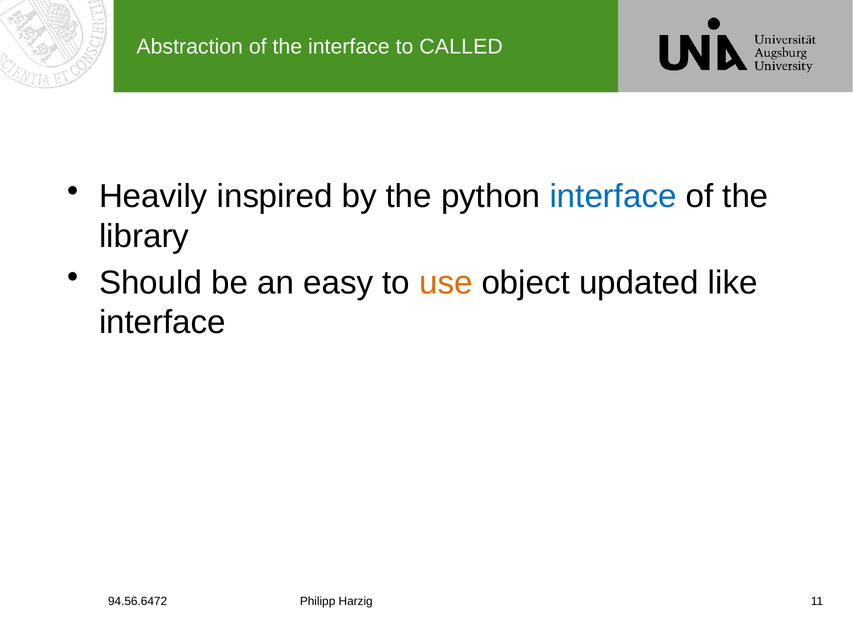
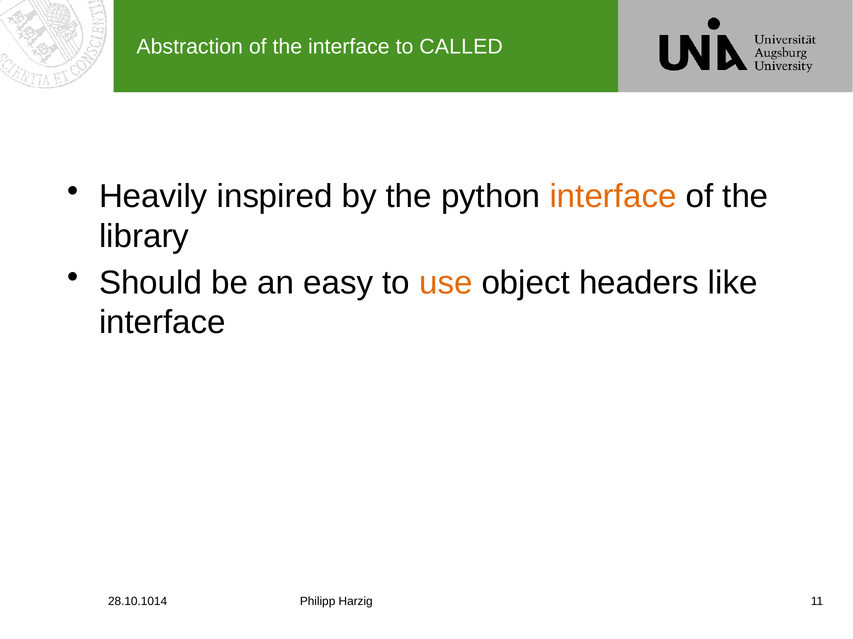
interface at (613, 197) colour: blue -> orange
updated: updated -> headers
94.56.6472: 94.56.6472 -> 28.10.1014
